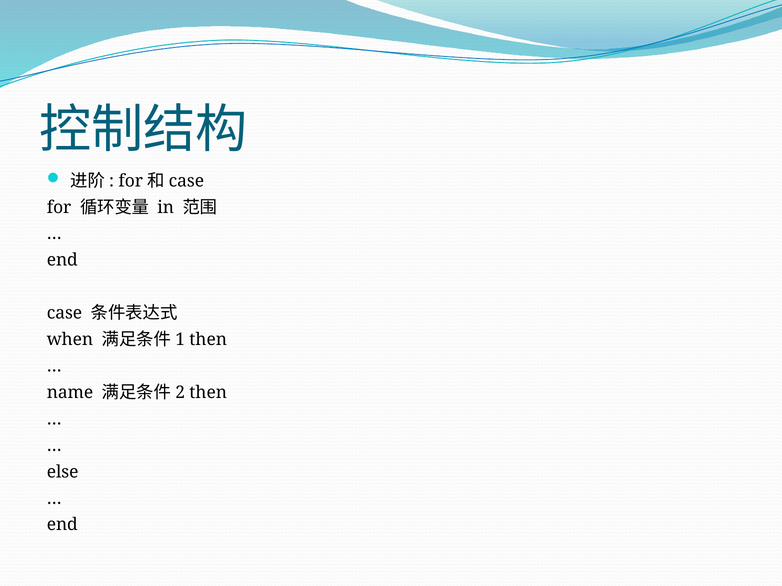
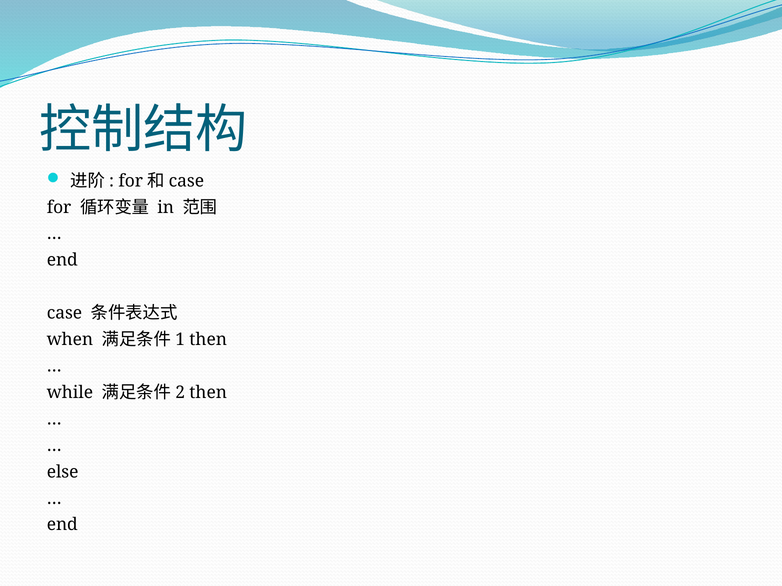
name: name -> while
